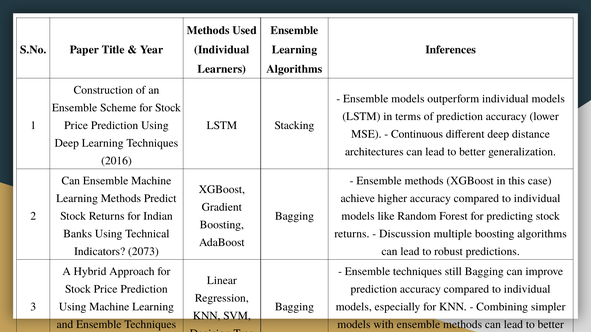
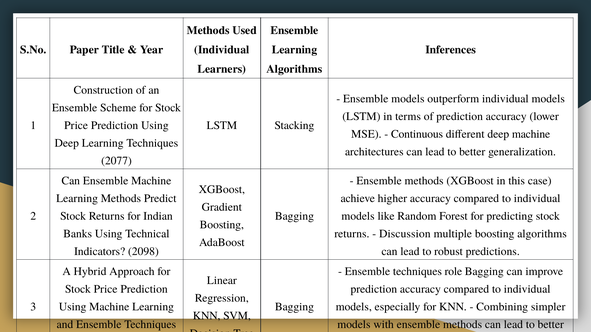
deep distance: distance -> machine
2016: 2016 -> 2077
2073: 2073 -> 2098
still: still -> role
